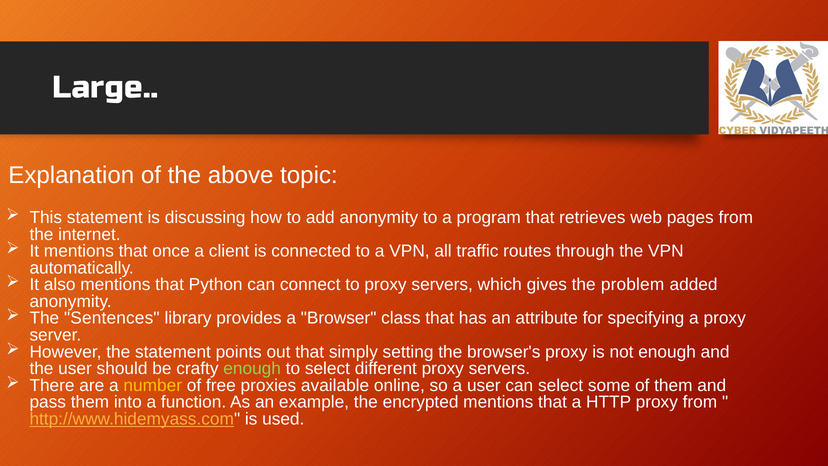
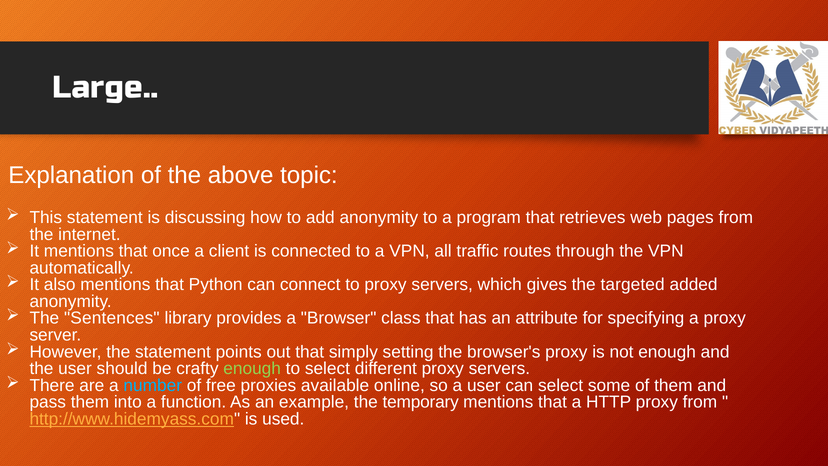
problem: problem -> targeted
number colour: yellow -> light blue
encrypted: encrypted -> temporary
